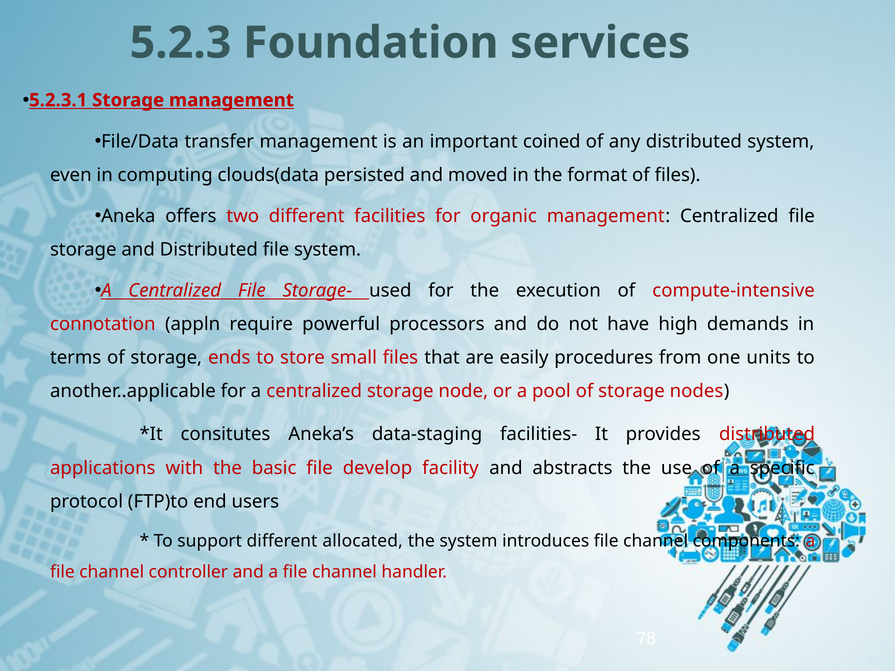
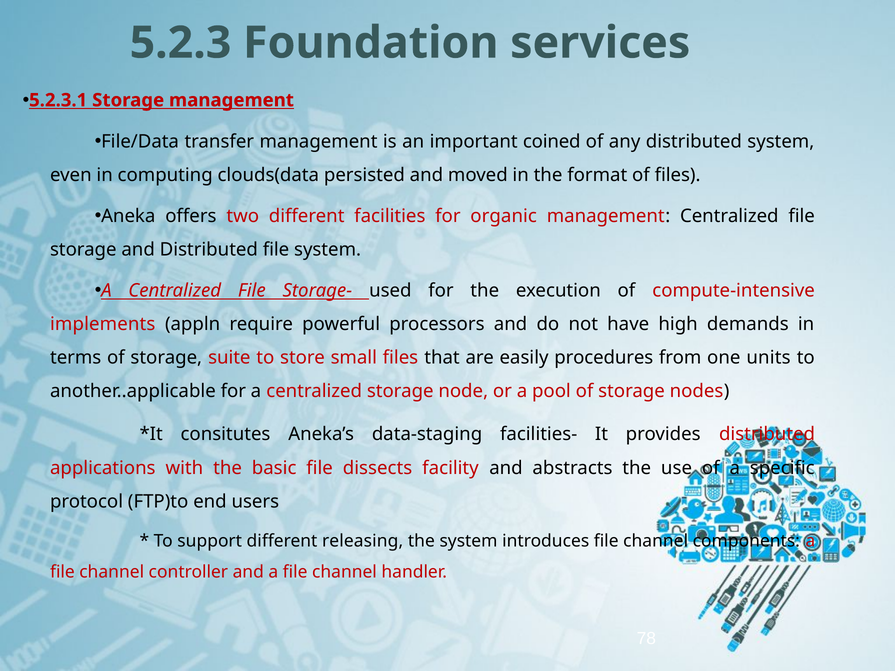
connotation: connotation -> implements
ends: ends -> suite
develop: develop -> dissects
allocated: allocated -> releasing
